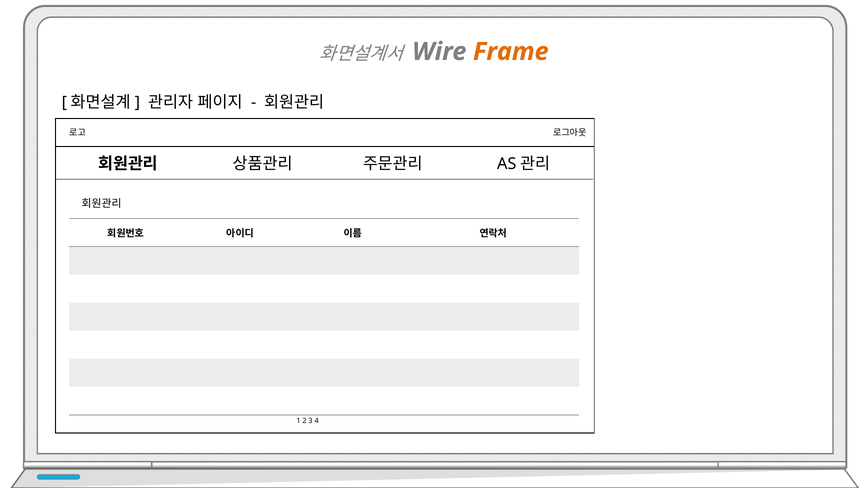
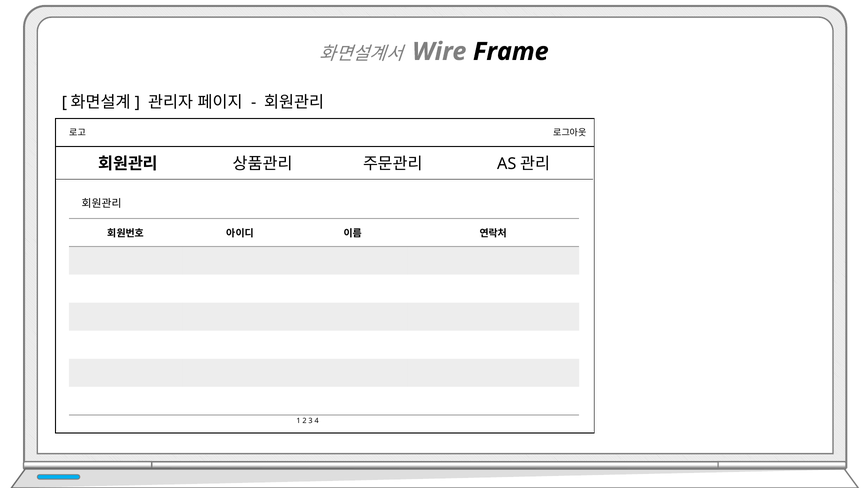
Frame colour: orange -> black
